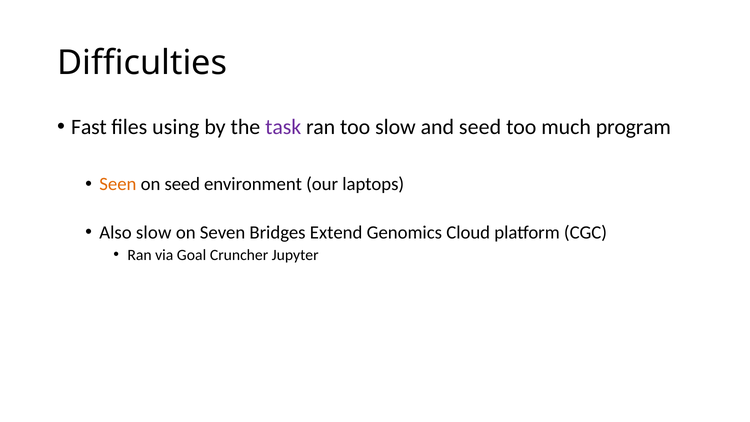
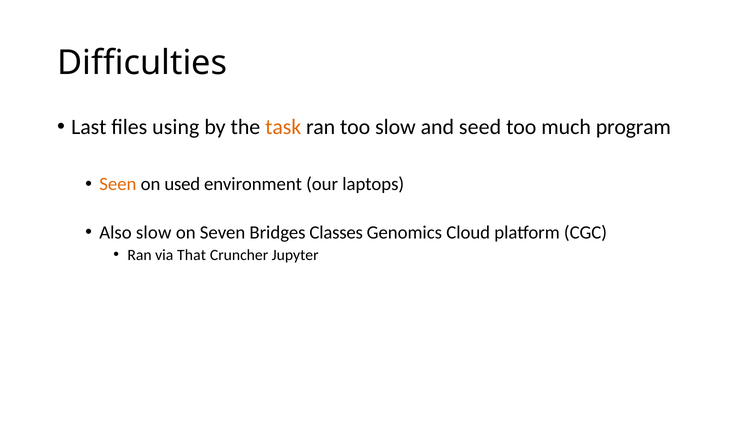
Fast: Fast -> Last
task colour: purple -> orange
on seed: seed -> used
Extend: Extend -> Classes
Goal: Goal -> That
